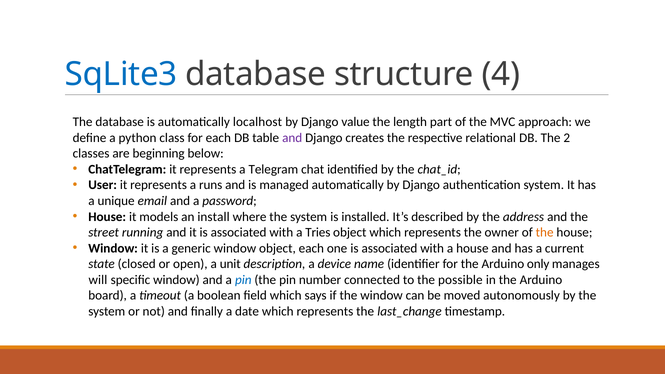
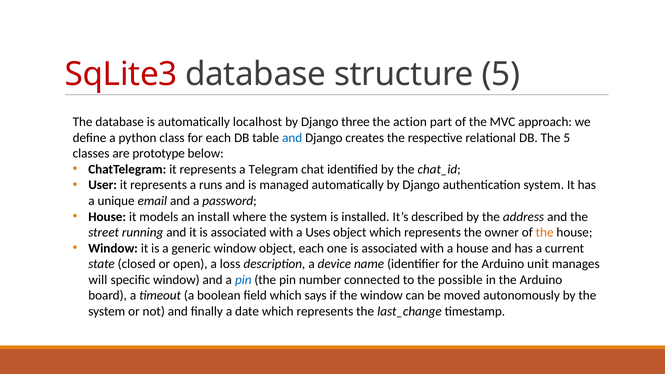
SqLite3 colour: blue -> red
structure 4: 4 -> 5
value: value -> three
length: length -> action
and at (292, 138) colour: purple -> blue
The 2: 2 -> 5
beginning: beginning -> prototype
Tries: Tries -> Uses
unit: unit -> loss
only: only -> unit
